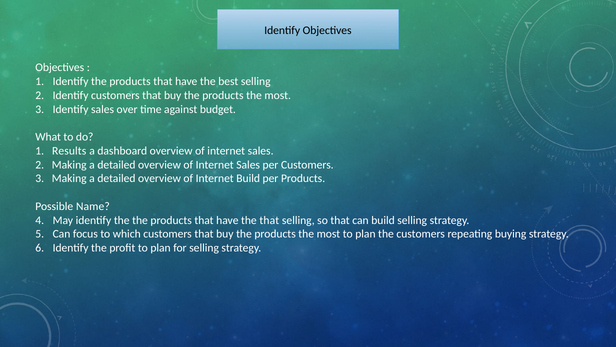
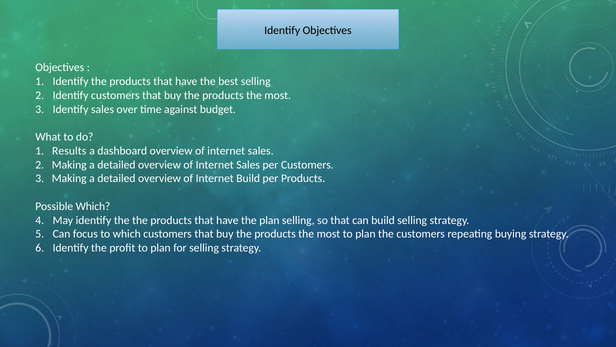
Possible Name: Name -> Which
the that: that -> plan
